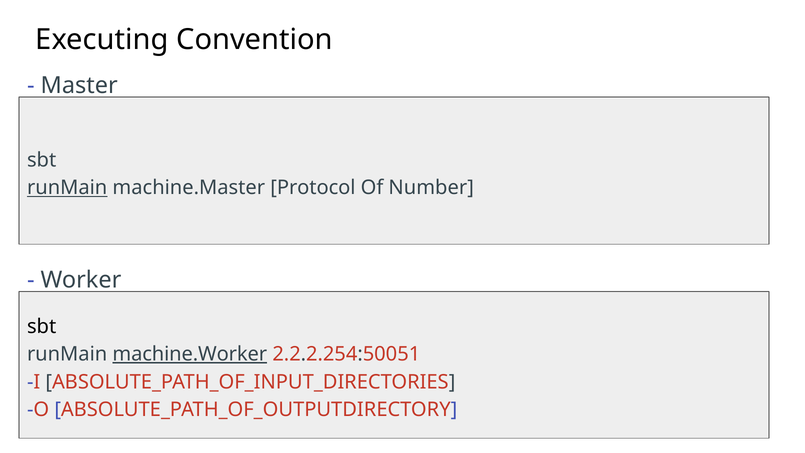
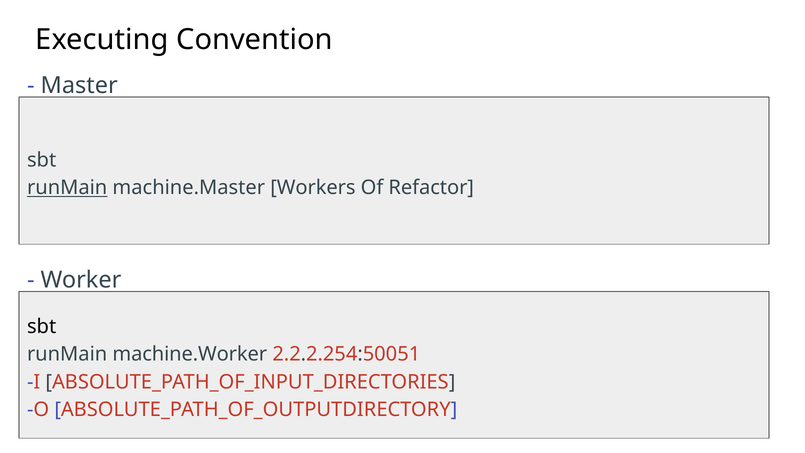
Protocol: Protocol -> Workers
Number: Number -> Refactor
machine.Worker underline: present -> none
